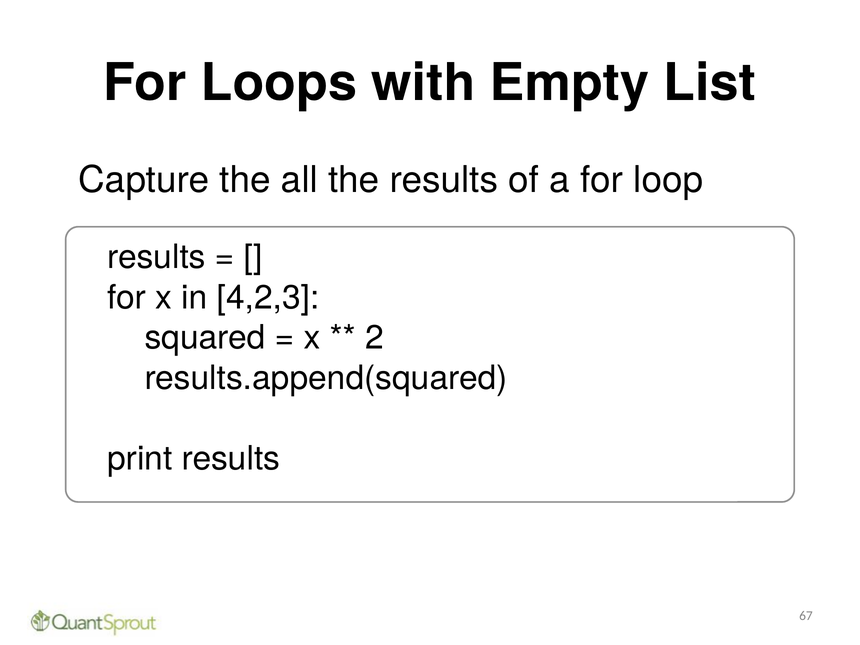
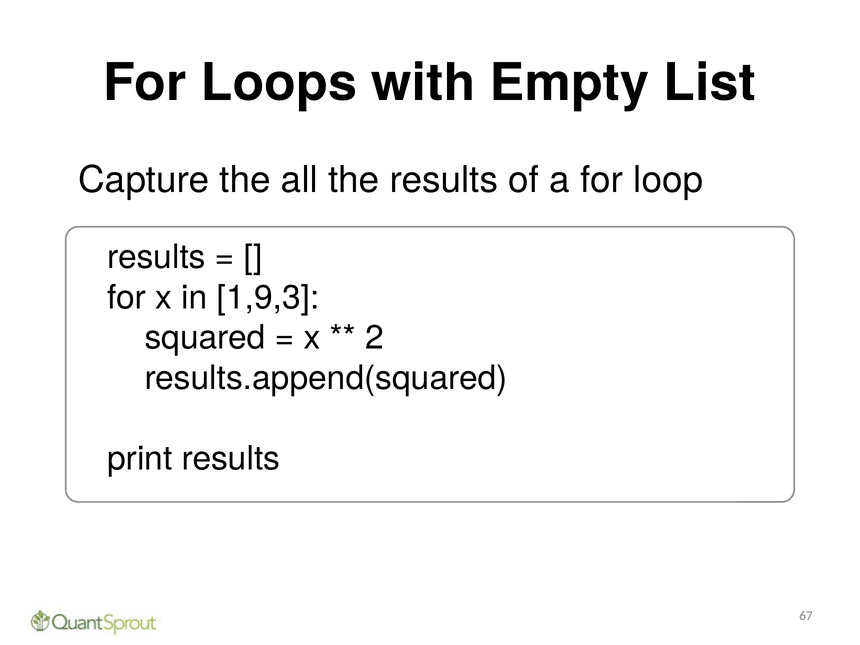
4,2,3: 4,2,3 -> 1,9,3
